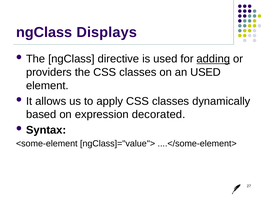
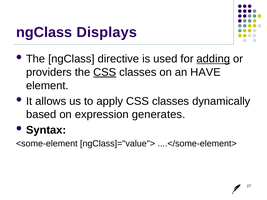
CSS at (105, 72) underline: none -> present
an USED: USED -> HAVE
decorated: decorated -> generates
